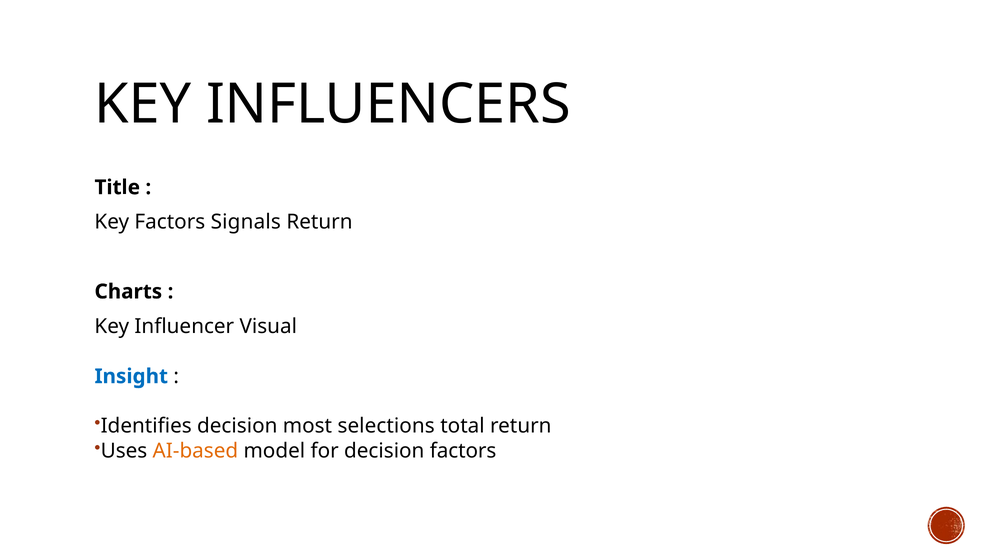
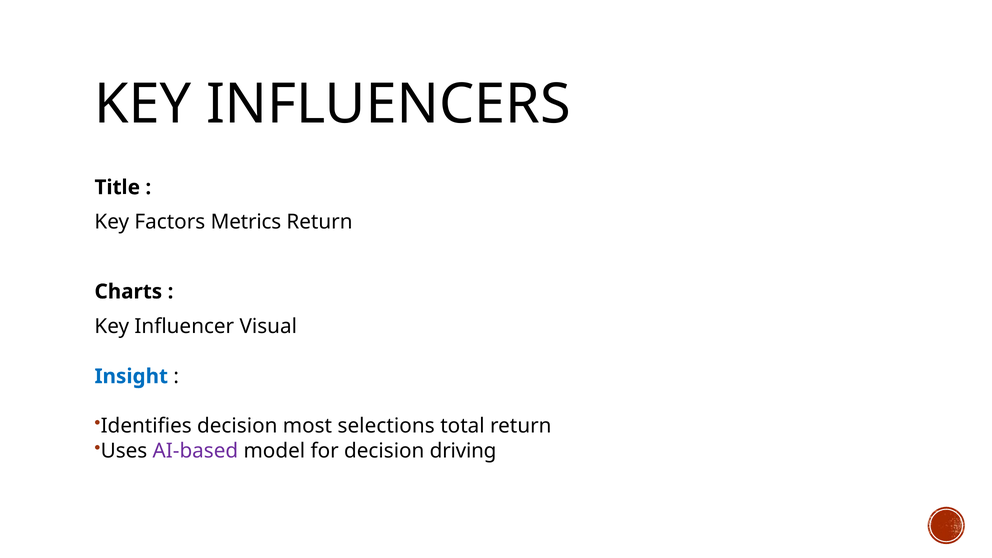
Signals: Signals -> Metrics
AI-based colour: orange -> purple
decision factors: factors -> driving
